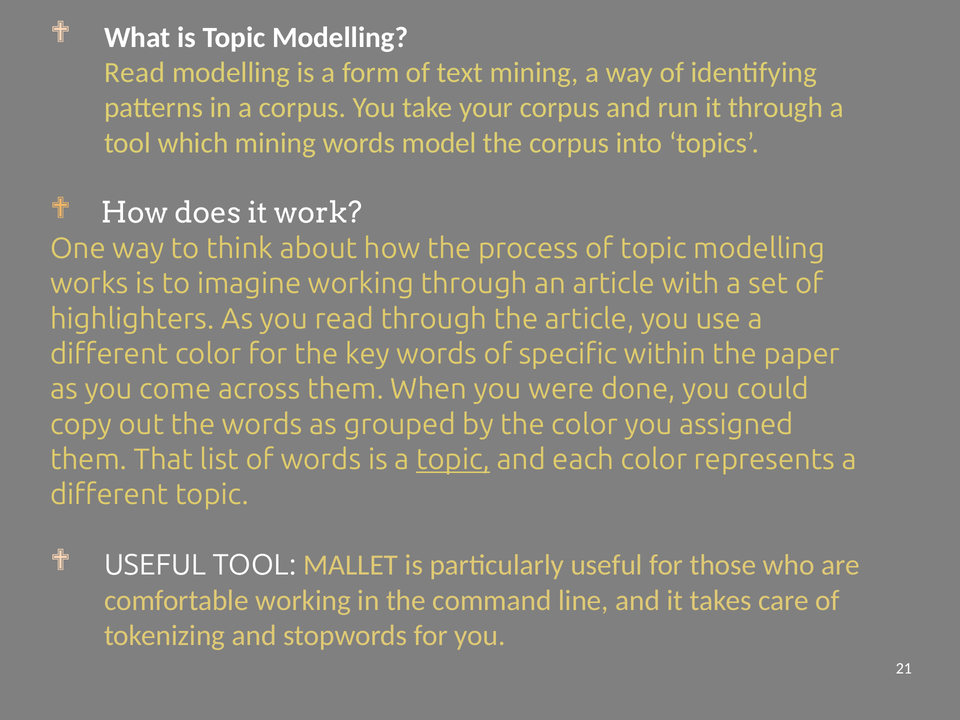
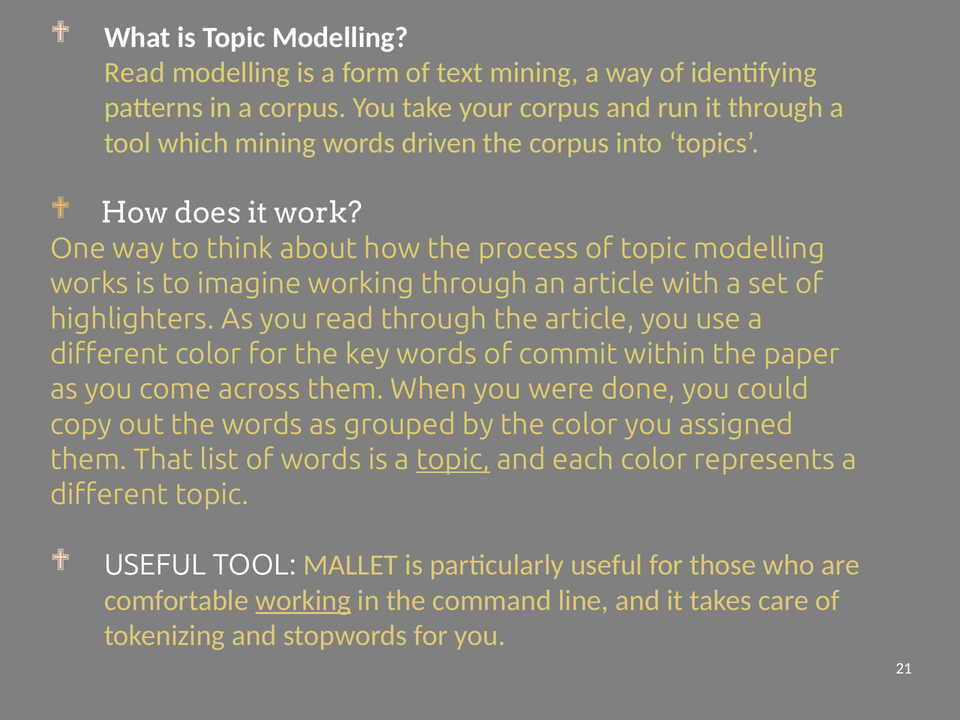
model: model -> driven
specific: specific -> commit
working at (303, 600) underline: none -> present
